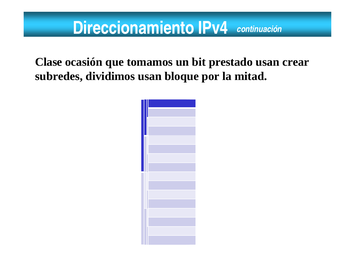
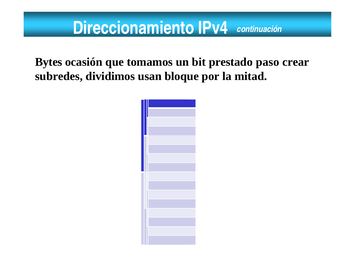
Clase: Clase -> Bytes
prestado usan: usan -> paso
